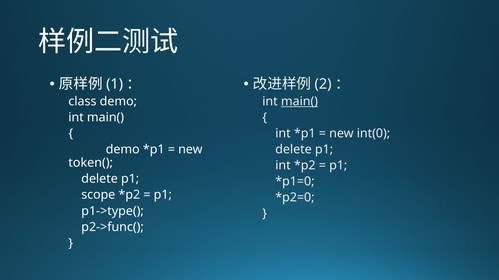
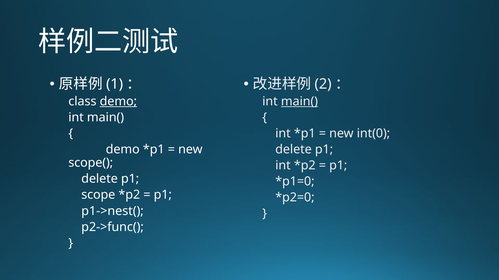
demo at (118, 102) underline: none -> present
token(: token( -> scope(
p1->type(: p1->type( -> p1->nest(
